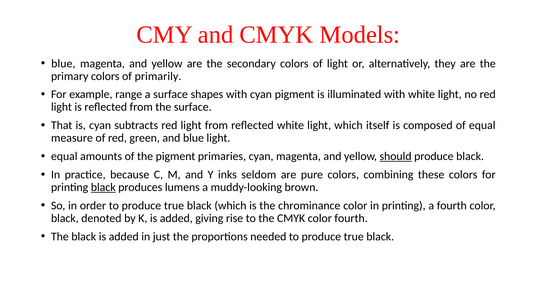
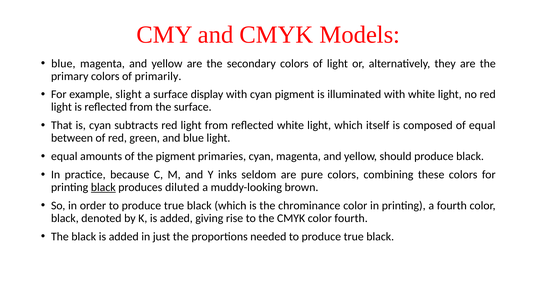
range: range -> slight
shapes: shapes -> display
measure: measure -> between
should underline: present -> none
lumens: lumens -> diluted
